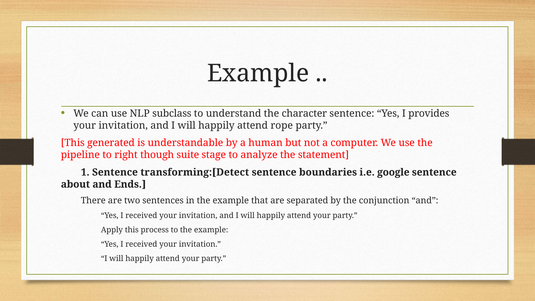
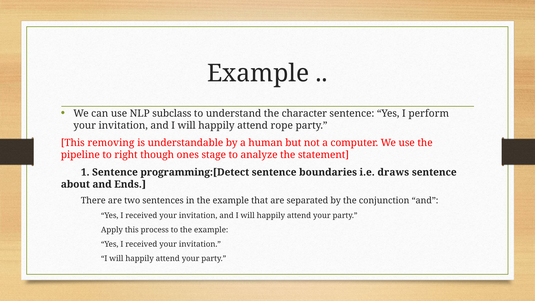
provides: provides -> perform
generated: generated -> removing
suite: suite -> ones
transforming:[Detect: transforming:[Detect -> programming:[Detect
google: google -> draws
